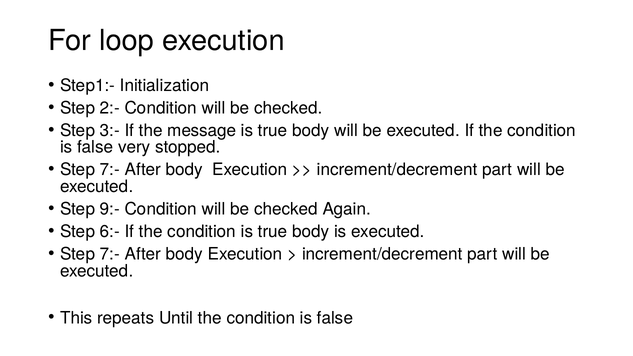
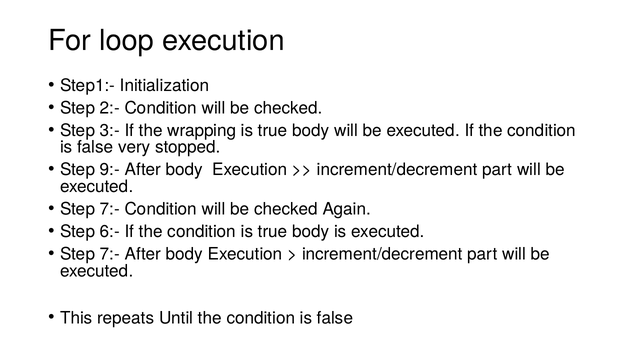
message: message -> wrapping
7:- at (110, 170): 7:- -> 9:-
9:- at (110, 209): 9:- -> 7:-
